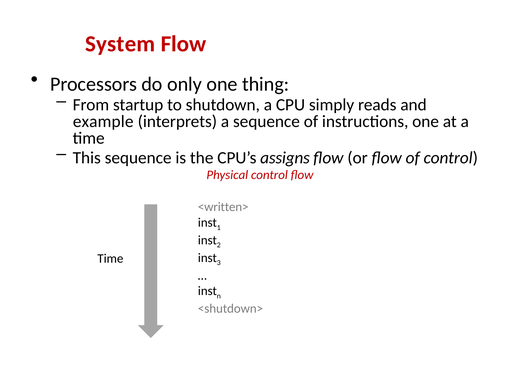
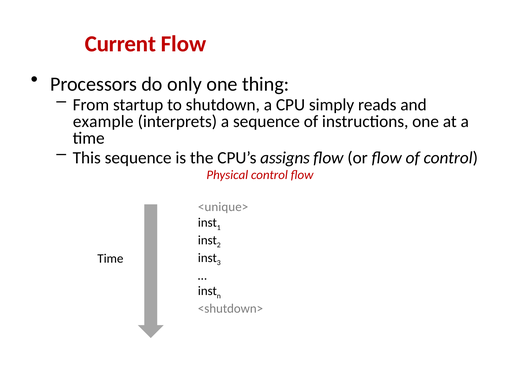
System: System -> Current
<written>: <written> -> <unique>
